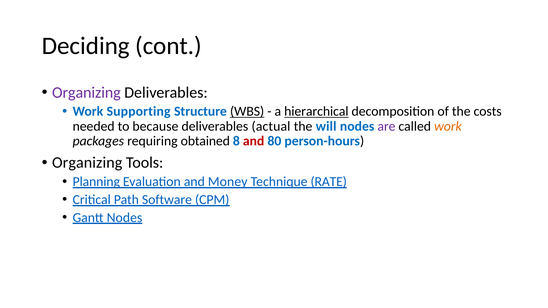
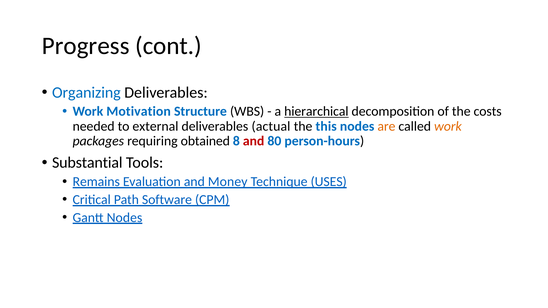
Deciding: Deciding -> Progress
Organizing at (86, 93) colour: purple -> blue
Supporting: Supporting -> Motivation
WBS underline: present -> none
because: because -> external
will: will -> this
are colour: purple -> orange
Organizing at (87, 163): Organizing -> Substantial
Planning: Planning -> Remains
RATE: RATE -> USES
